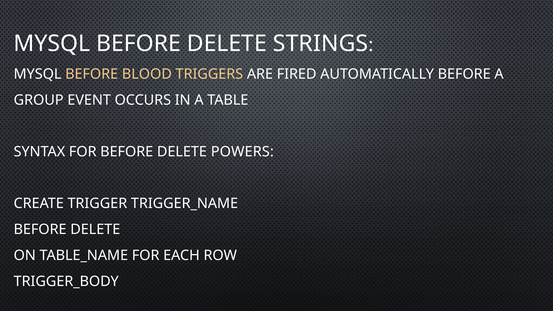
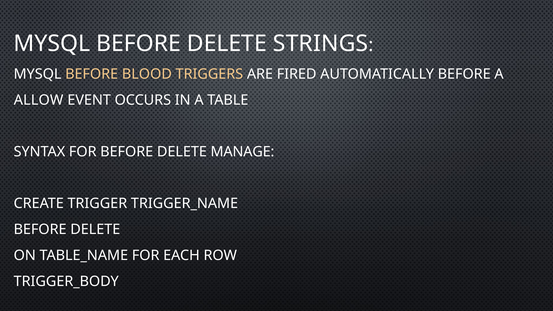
GROUP: GROUP -> ALLOW
POWERS: POWERS -> MANAGE
